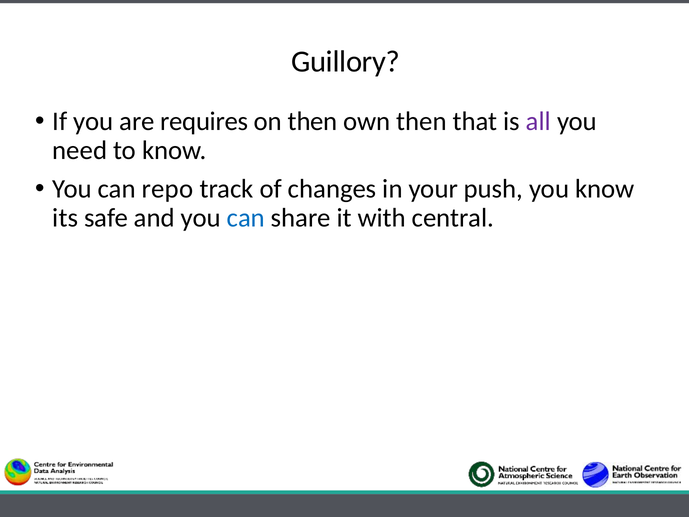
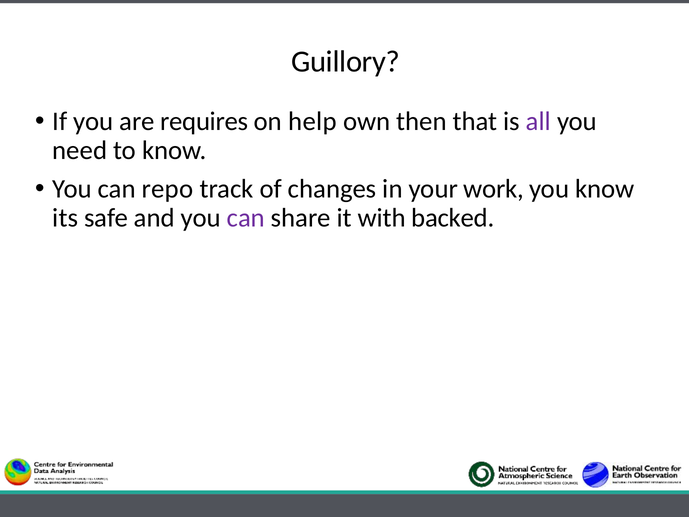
on then: then -> help
push: push -> work
can at (246, 218) colour: blue -> purple
central: central -> backed
